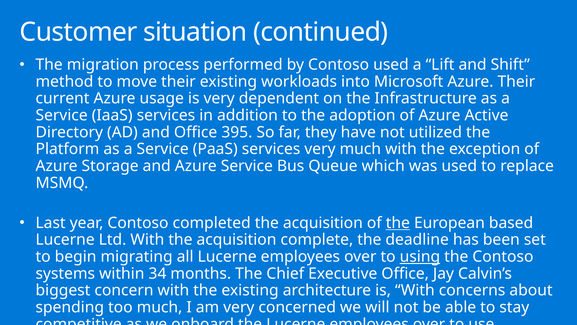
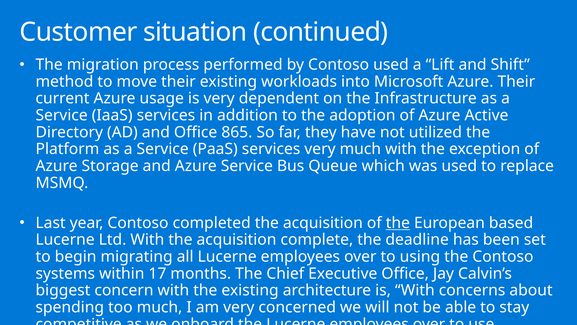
395: 395 -> 865
using underline: present -> none
34: 34 -> 17
